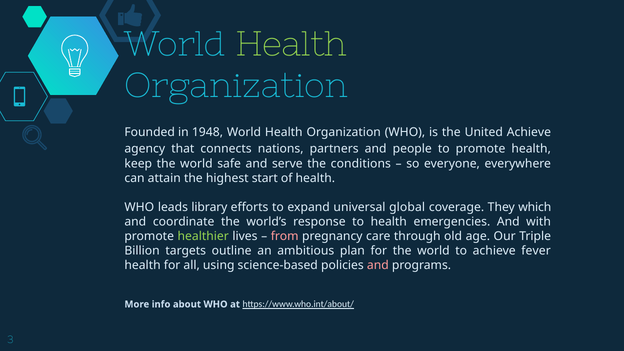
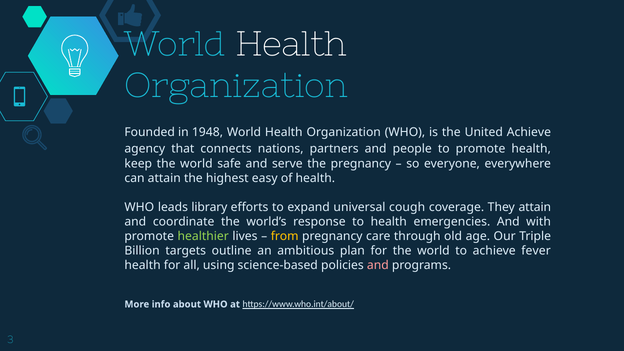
Health at (291, 44) colour: light green -> white
the conditions: conditions -> pregnancy
start: start -> easy
global: global -> cough
They which: which -> attain
from colour: pink -> yellow
